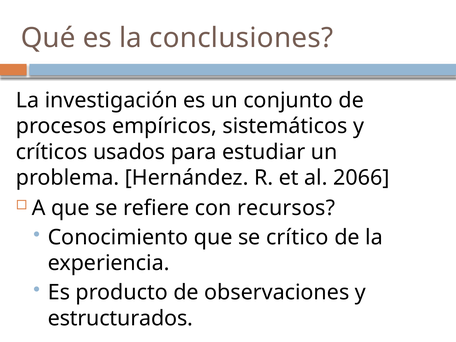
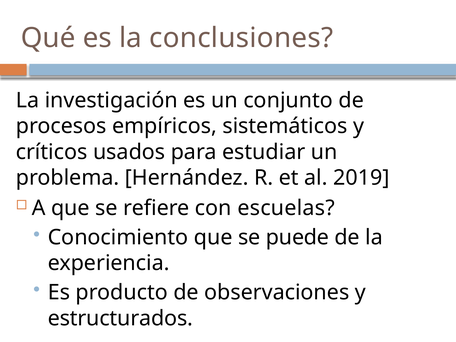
2066: 2066 -> 2019
recursos: recursos -> escuelas
crítico: crítico -> puede
